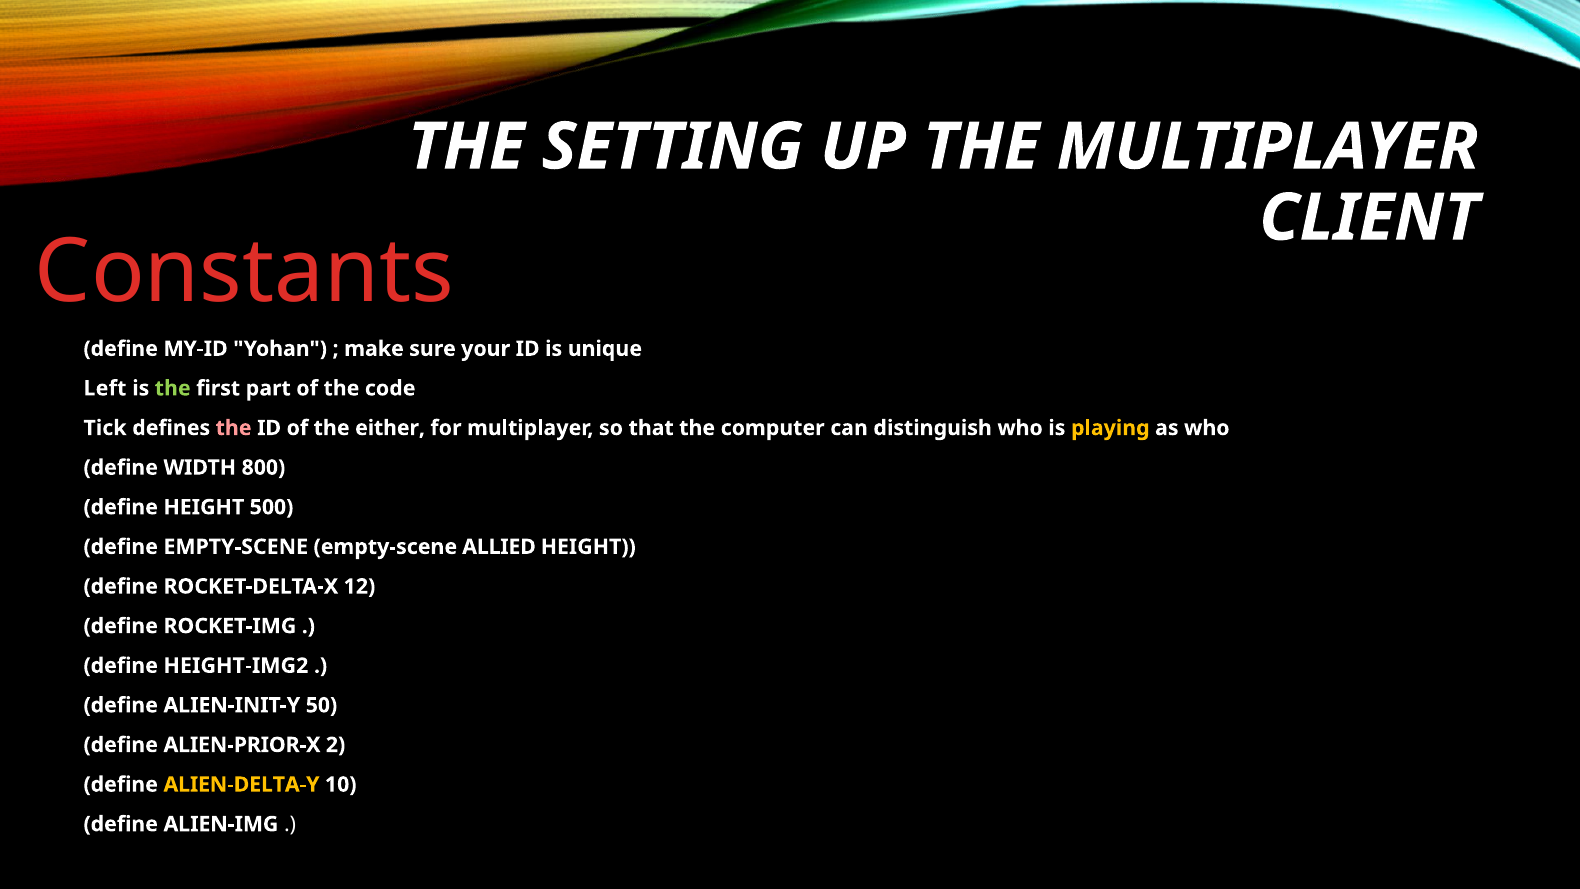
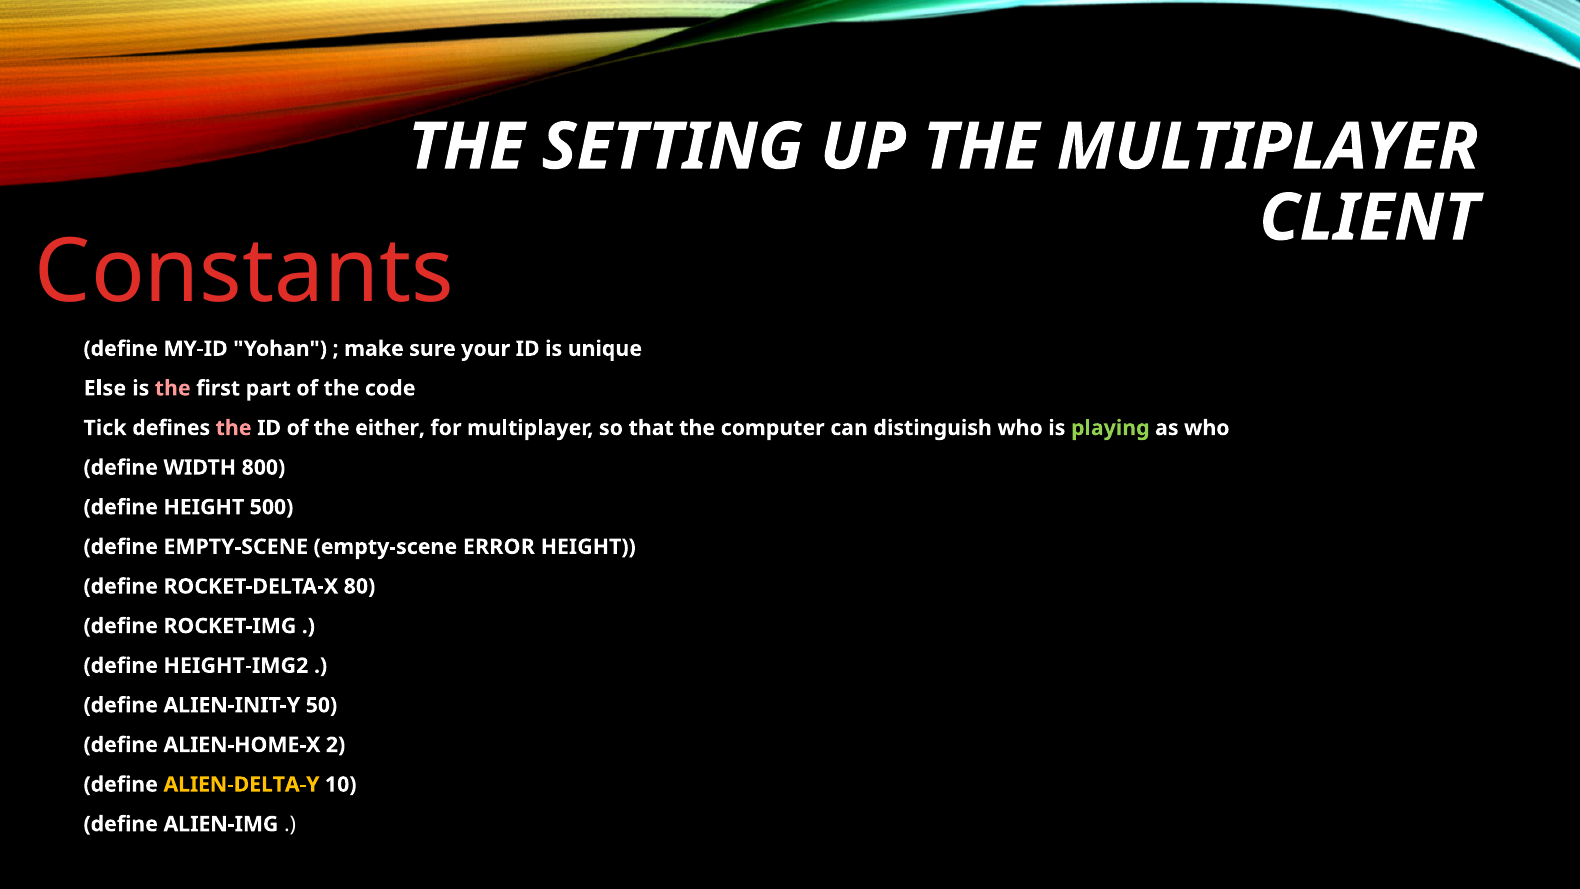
Left: Left -> Else
the at (173, 388) colour: light green -> pink
playing colour: yellow -> light green
ALLIED: ALLIED -> ERROR
12: 12 -> 80
ALIEN-PRIOR-X: ALIEN-PRIOR-X -> ALIEN-HOME-X
